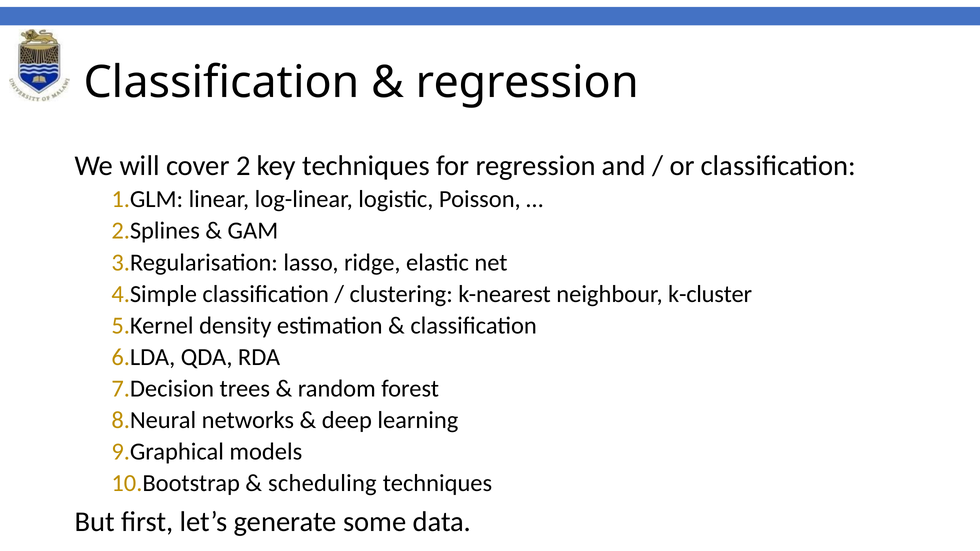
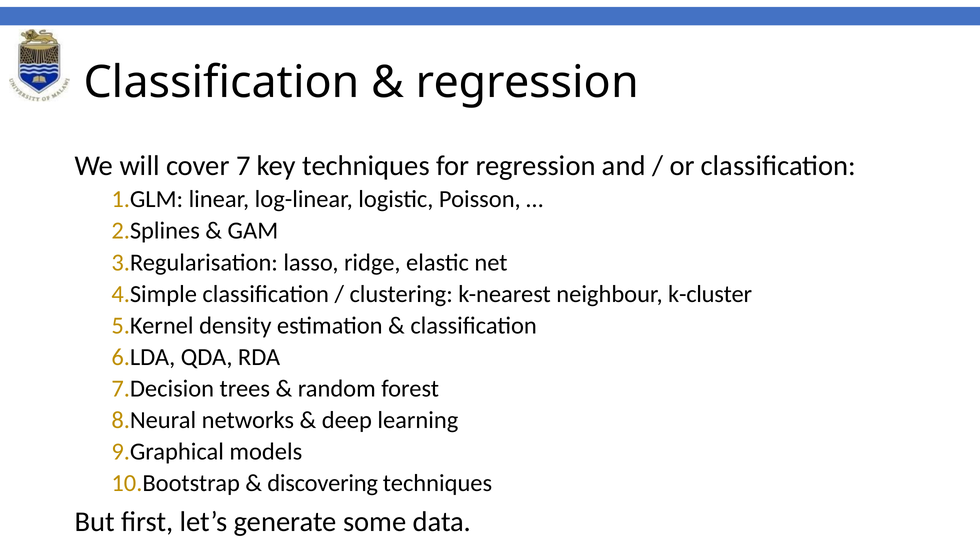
2: 2 -> 7
scheduling: scheduling -> discovering
